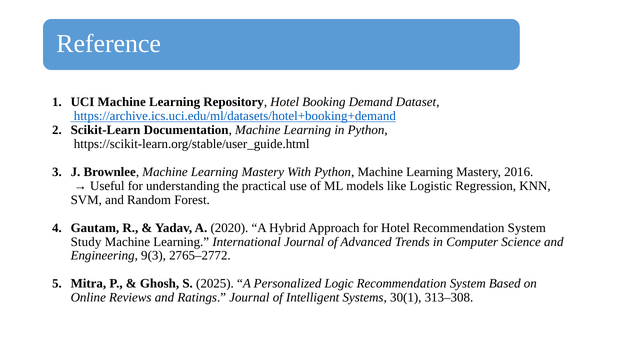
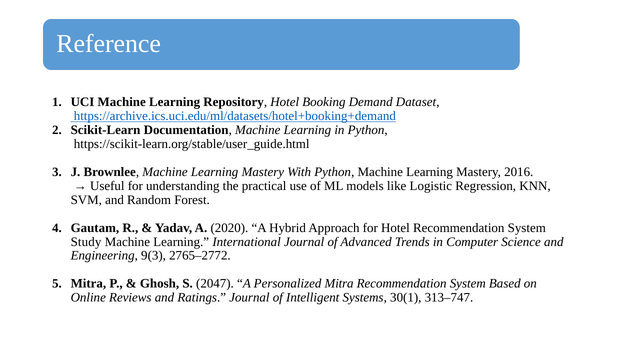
2025: 2025 -> 2047
Personalized Logic: Logic -> Mitra
313–308: 313–308 -> 313–747
